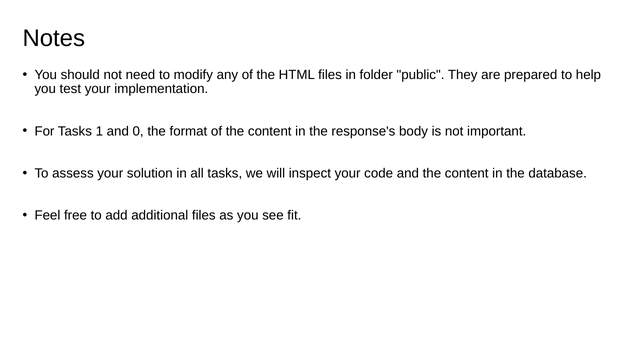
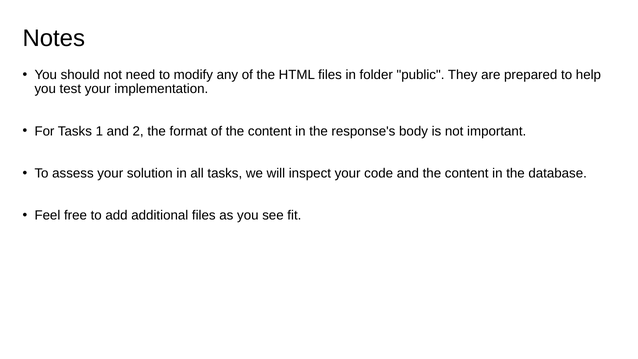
0: 0 -> 2
